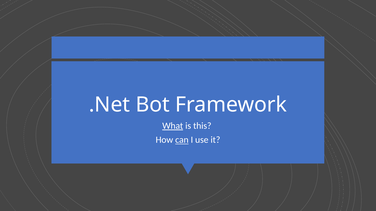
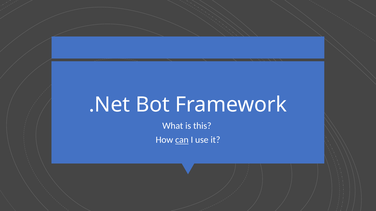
What underline: present -> none
